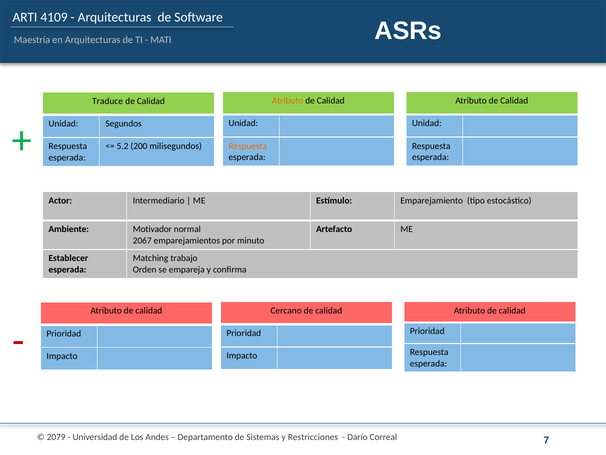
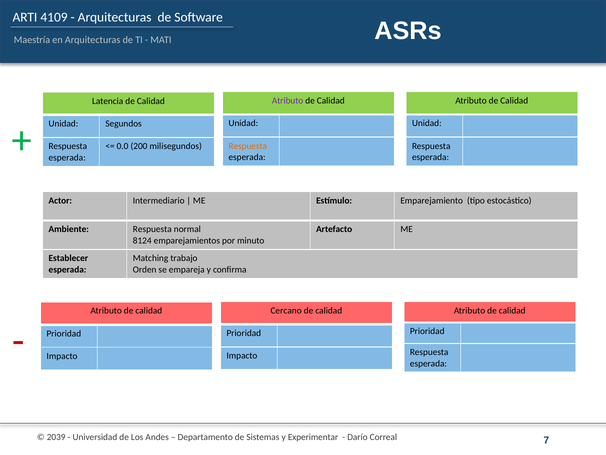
Atributo at (288, 101) colour: orange -> purple
Traduce: Traduce -> Latencia
5.2: 5.2 -> 0.0
Ambiente Motivador: Motivador -> Respuesta
2067: 2067 -> 8124
2079: 2079 -> 2039
Restricciones: Restricciones -> Experimentar
